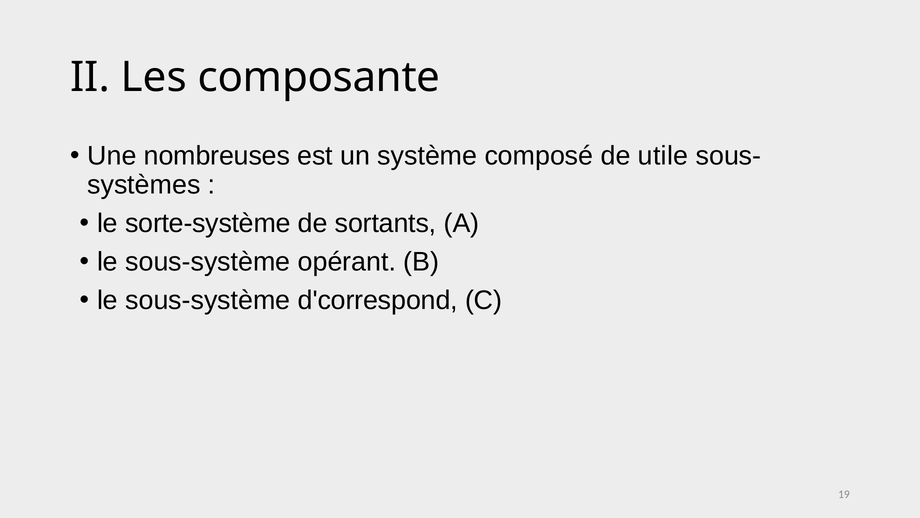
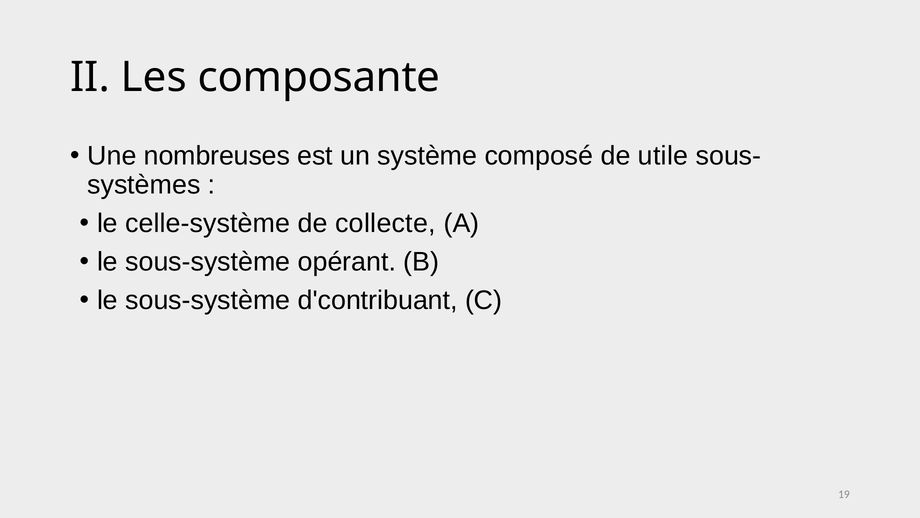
sorte-système: sorte-système -> celle-système
sortants: sortants -> collecte
d'correspond: d'correspond -> d'contribuant
